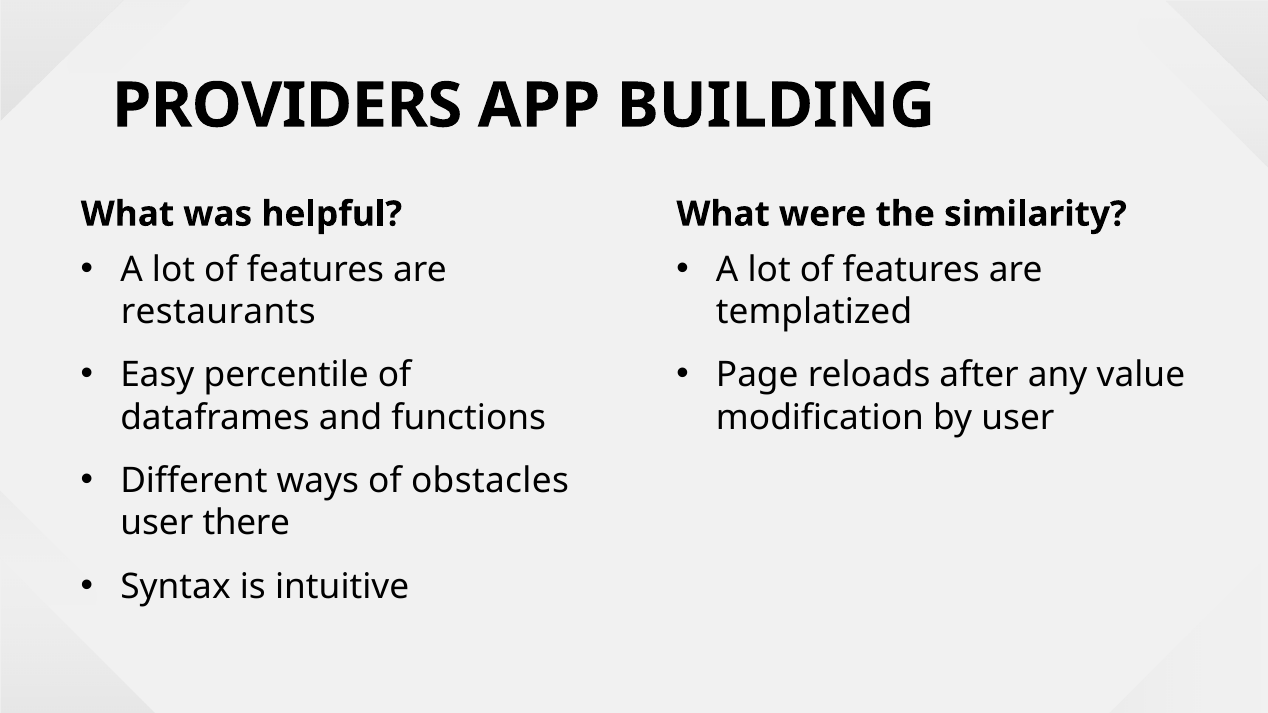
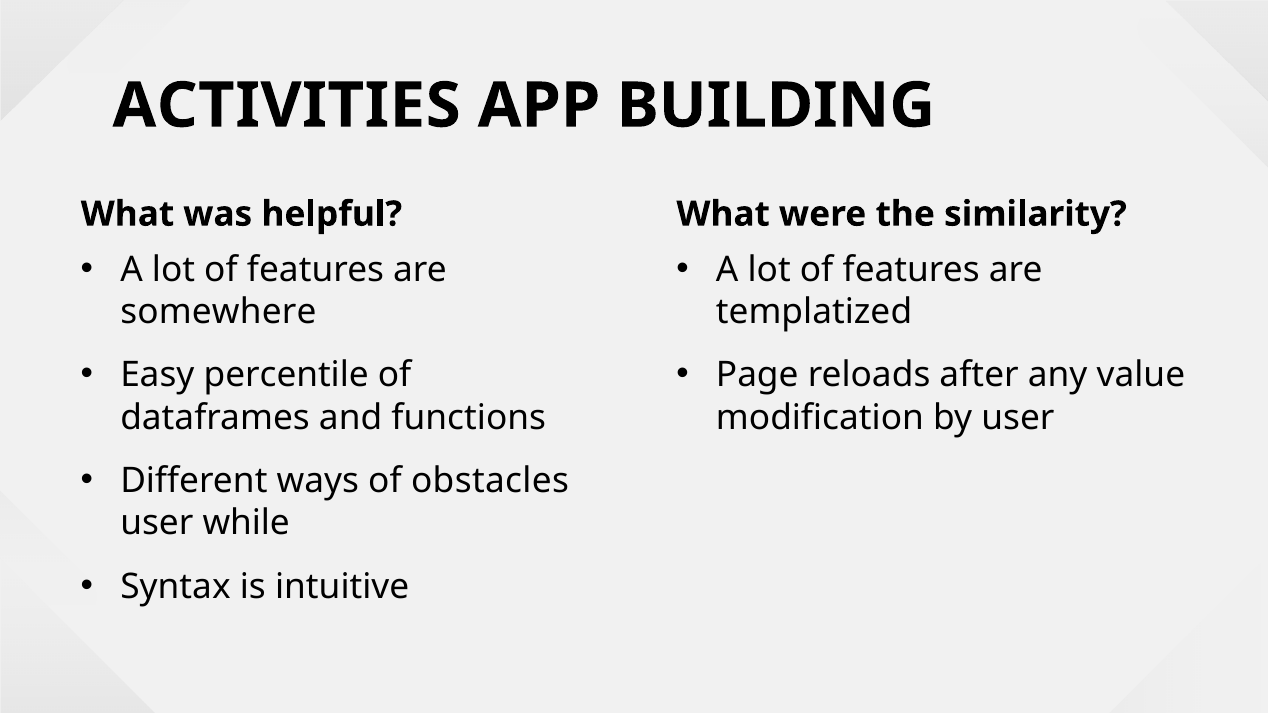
PROVIDERS: PROVIDERS -> ACTIVITIES
restaurants: restaurants -> somewhere
there: there -> while
